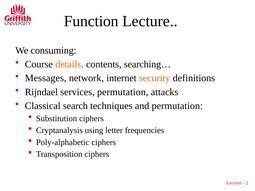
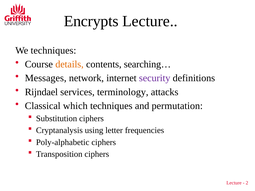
Function: Function -> Encrypts
We consuming: consuming -> techniques
security colour: orange -> purple
services permutation: permutation -> terminology
search: search -> which
